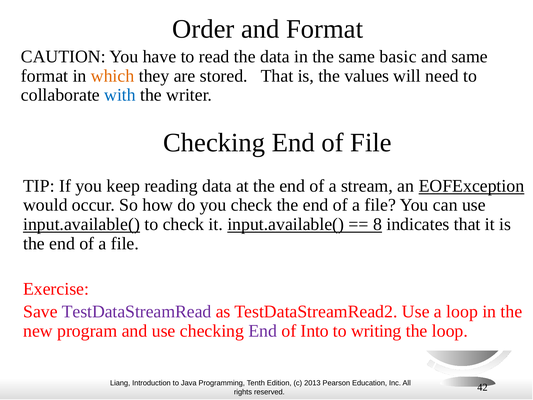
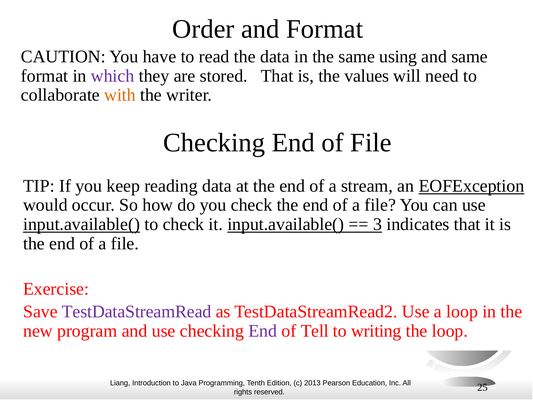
basic: basic -> using
which colour: orange -> purple
with colour: blue -> orange
8: 8 -> 3
Into: Into -> Tell
42: 42 -> 25
